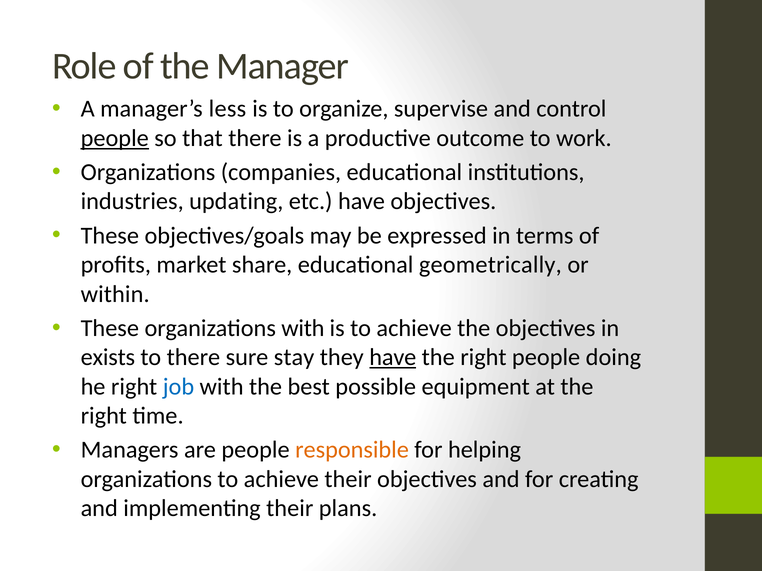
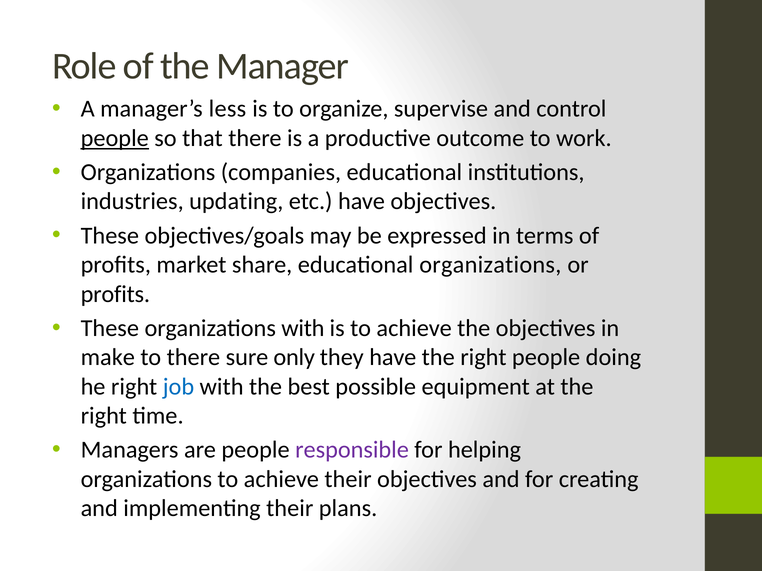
educational geometrically: geometrically -> organizations
within at (115, 294): within -> profits
exists: exists -> make
stay: stay -> only
have at (393, 358) underline: present -> none
responsible colour: orange -> purple
